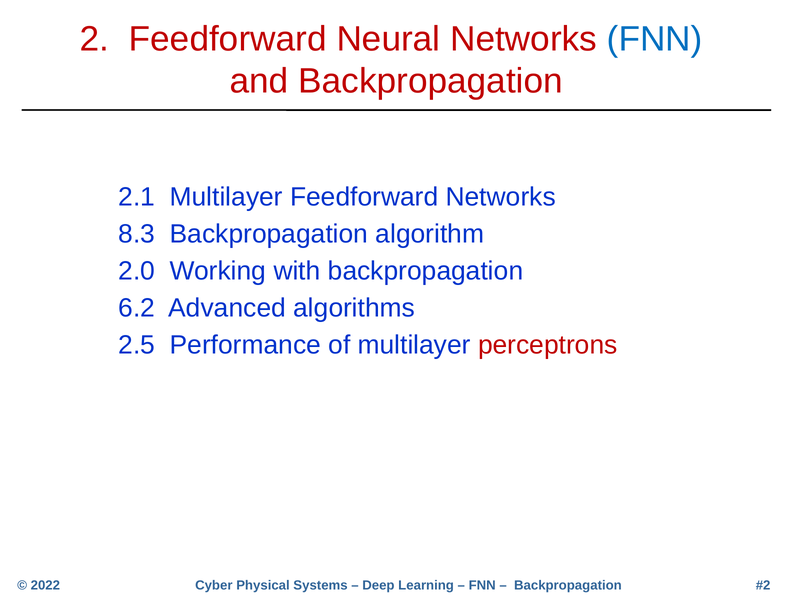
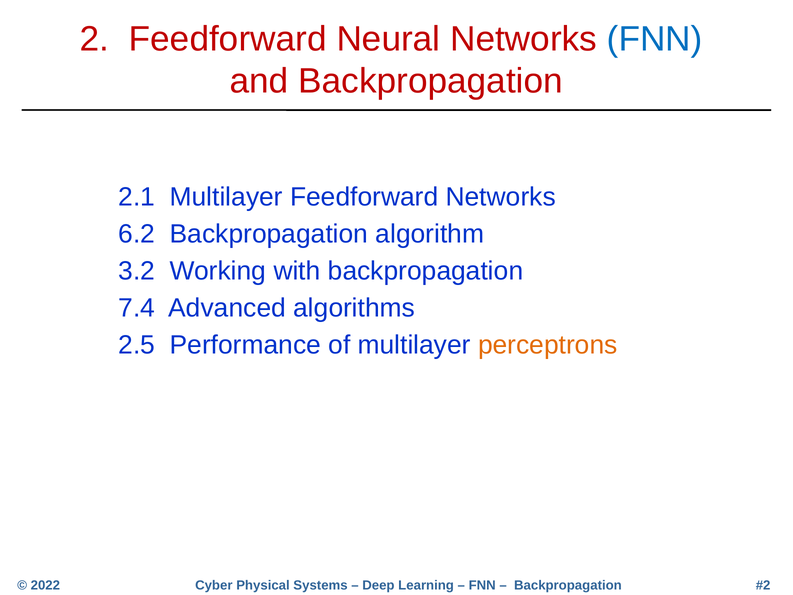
8.3: 8.3 -> 6.2
2.0: 2.0 -> 3.2
6.2: 6.2 -> 7.4
perceptrons colour: red -> orange
